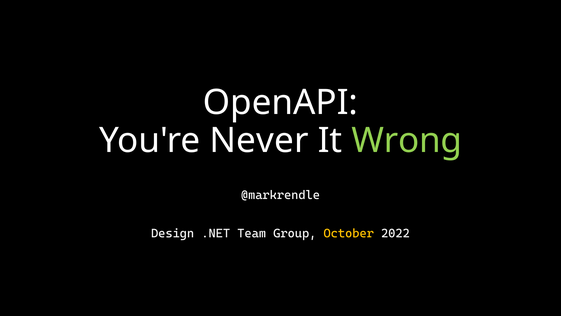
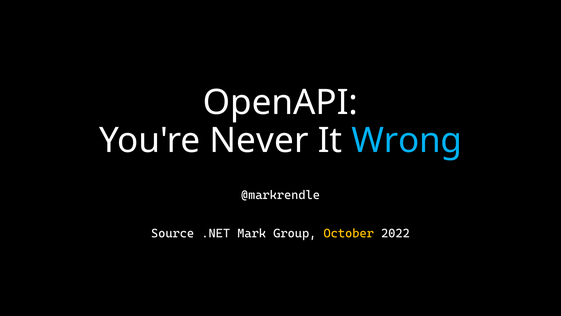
Wrong colour: light green -> light blue
Design: Design -> Source
Team: Team -> Mark
